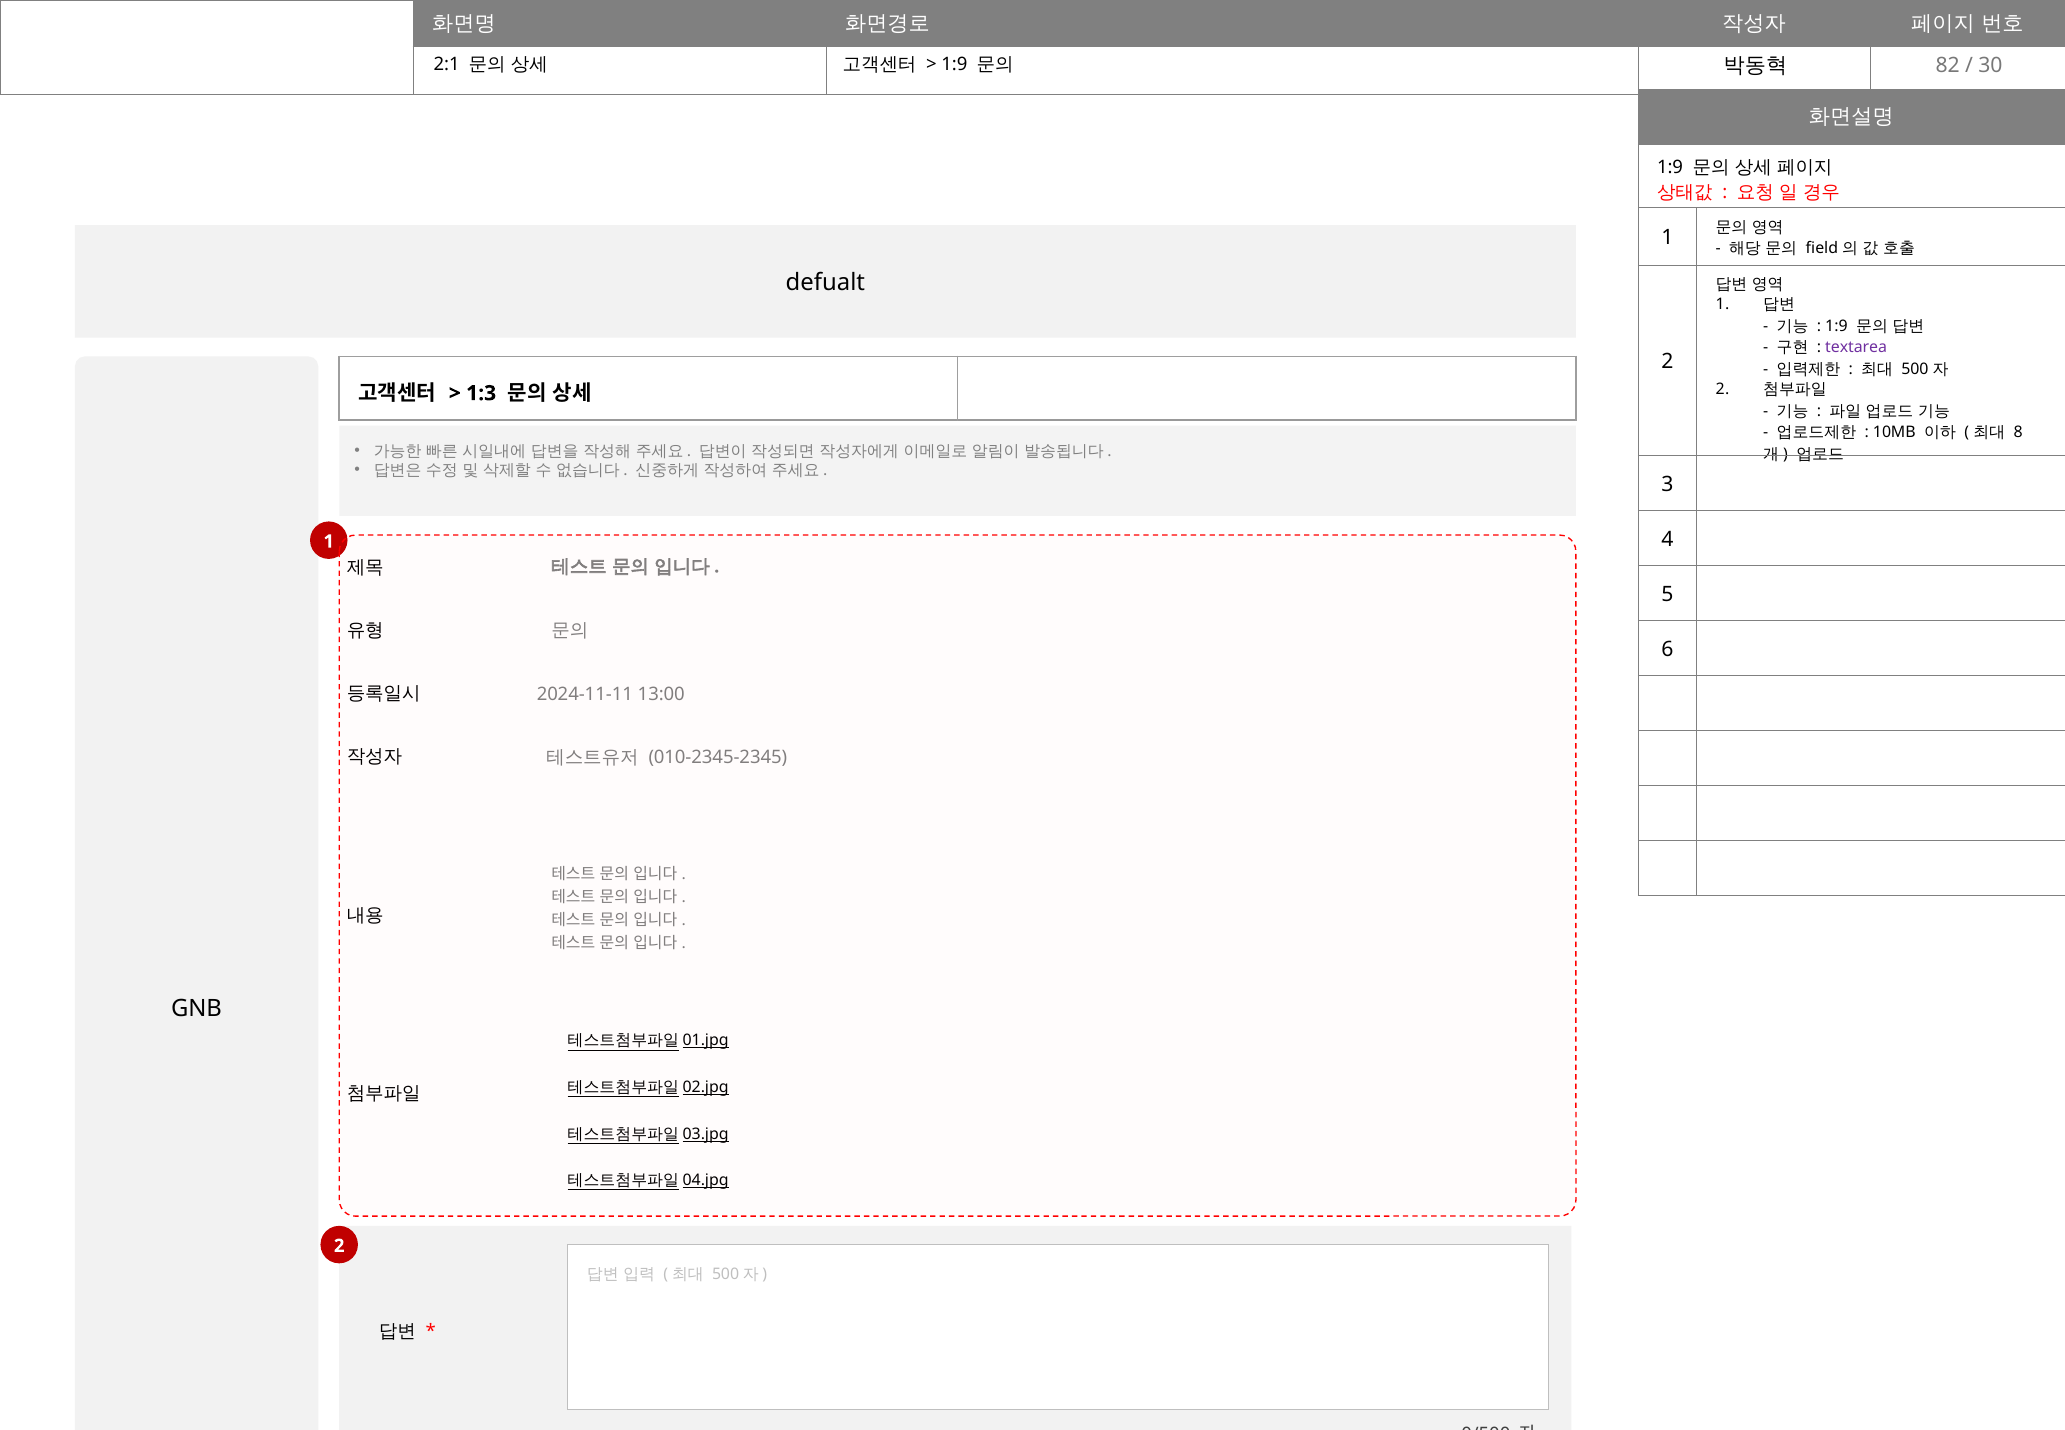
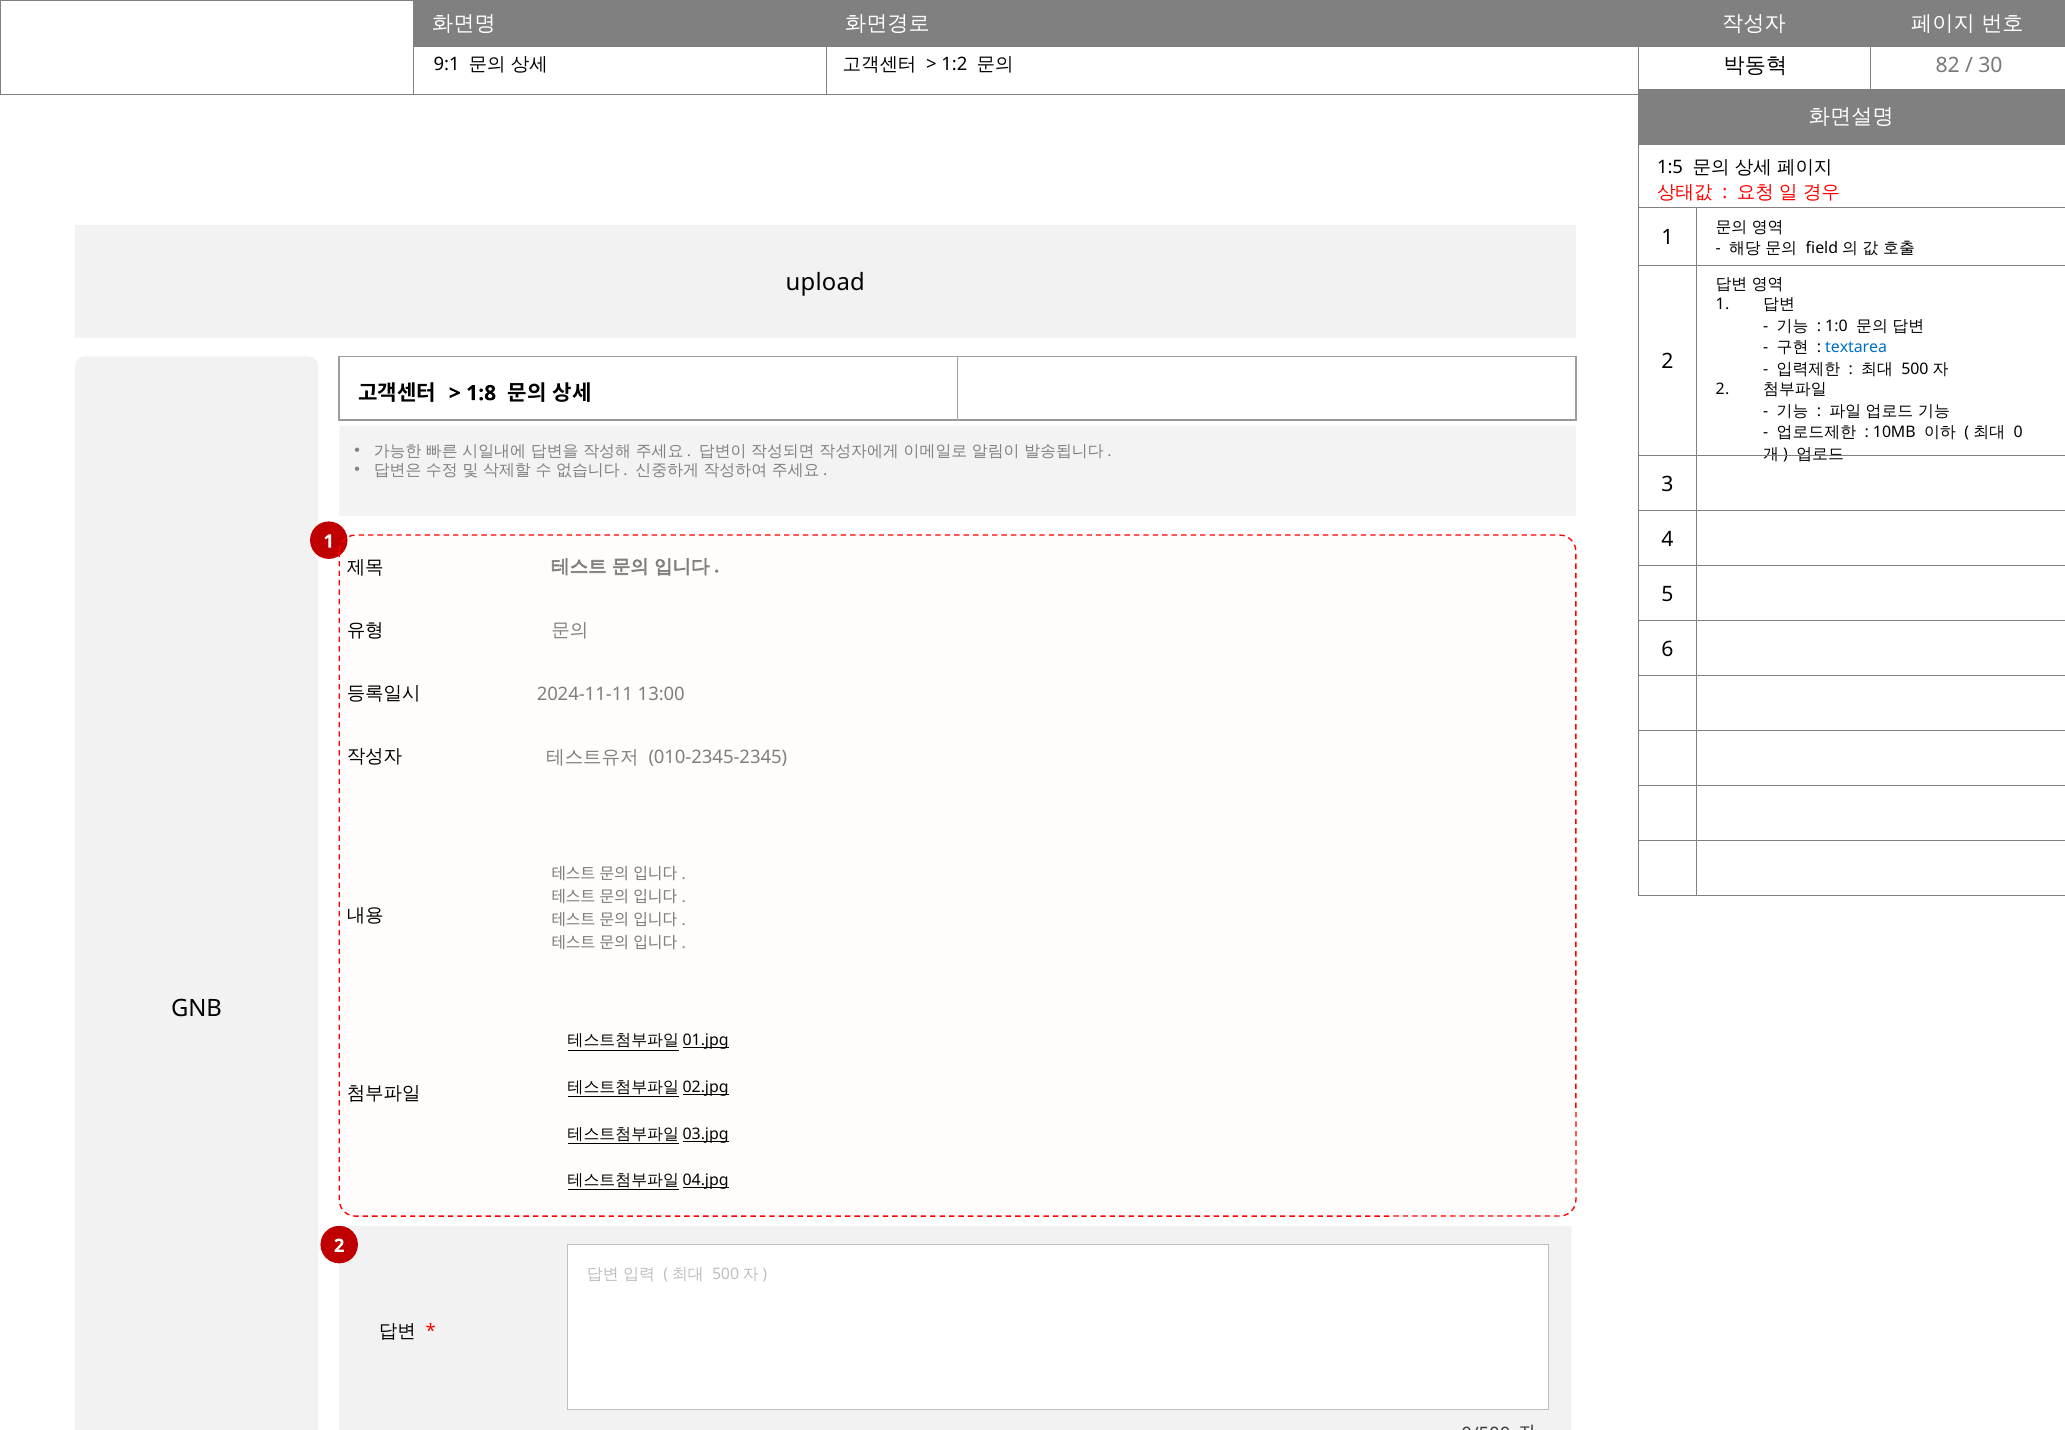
2:1: 2:1 -> 9:1
1:9 at (954, 64): 1:9 -> 1:2
1:9 at (1670, 167): 1:9 -> 1:5
defualt: defualt -> upload
1:9 at (1836, 326): 1:9 -> 1:0
textarea colour: purple -> blue
1:3: 1:3 -> 1:8
8: 8 -> 0
